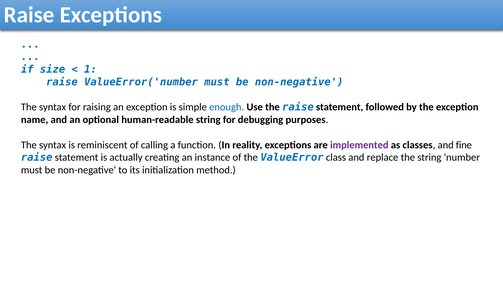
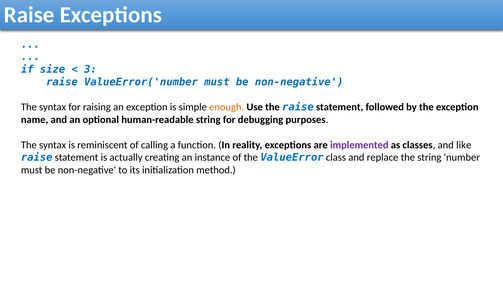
1: 1 -> 3
enough colour: blue -> orange
fine: fine -> like
